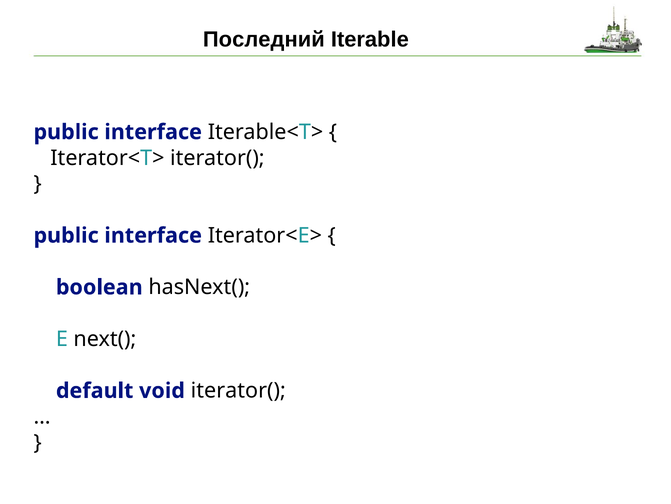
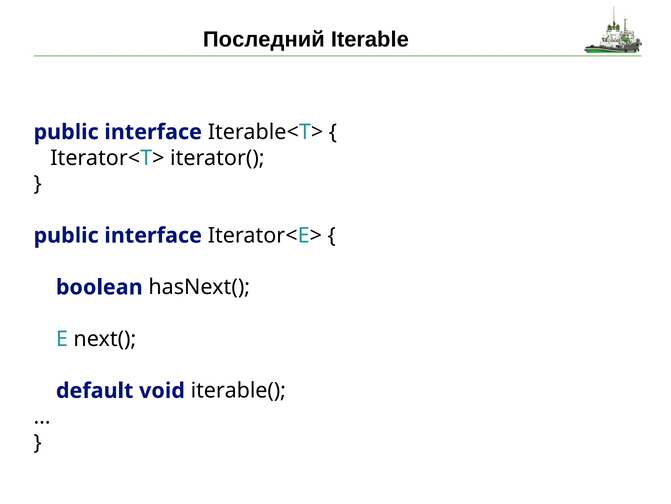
void iterator(: iterator( -> iterable(
